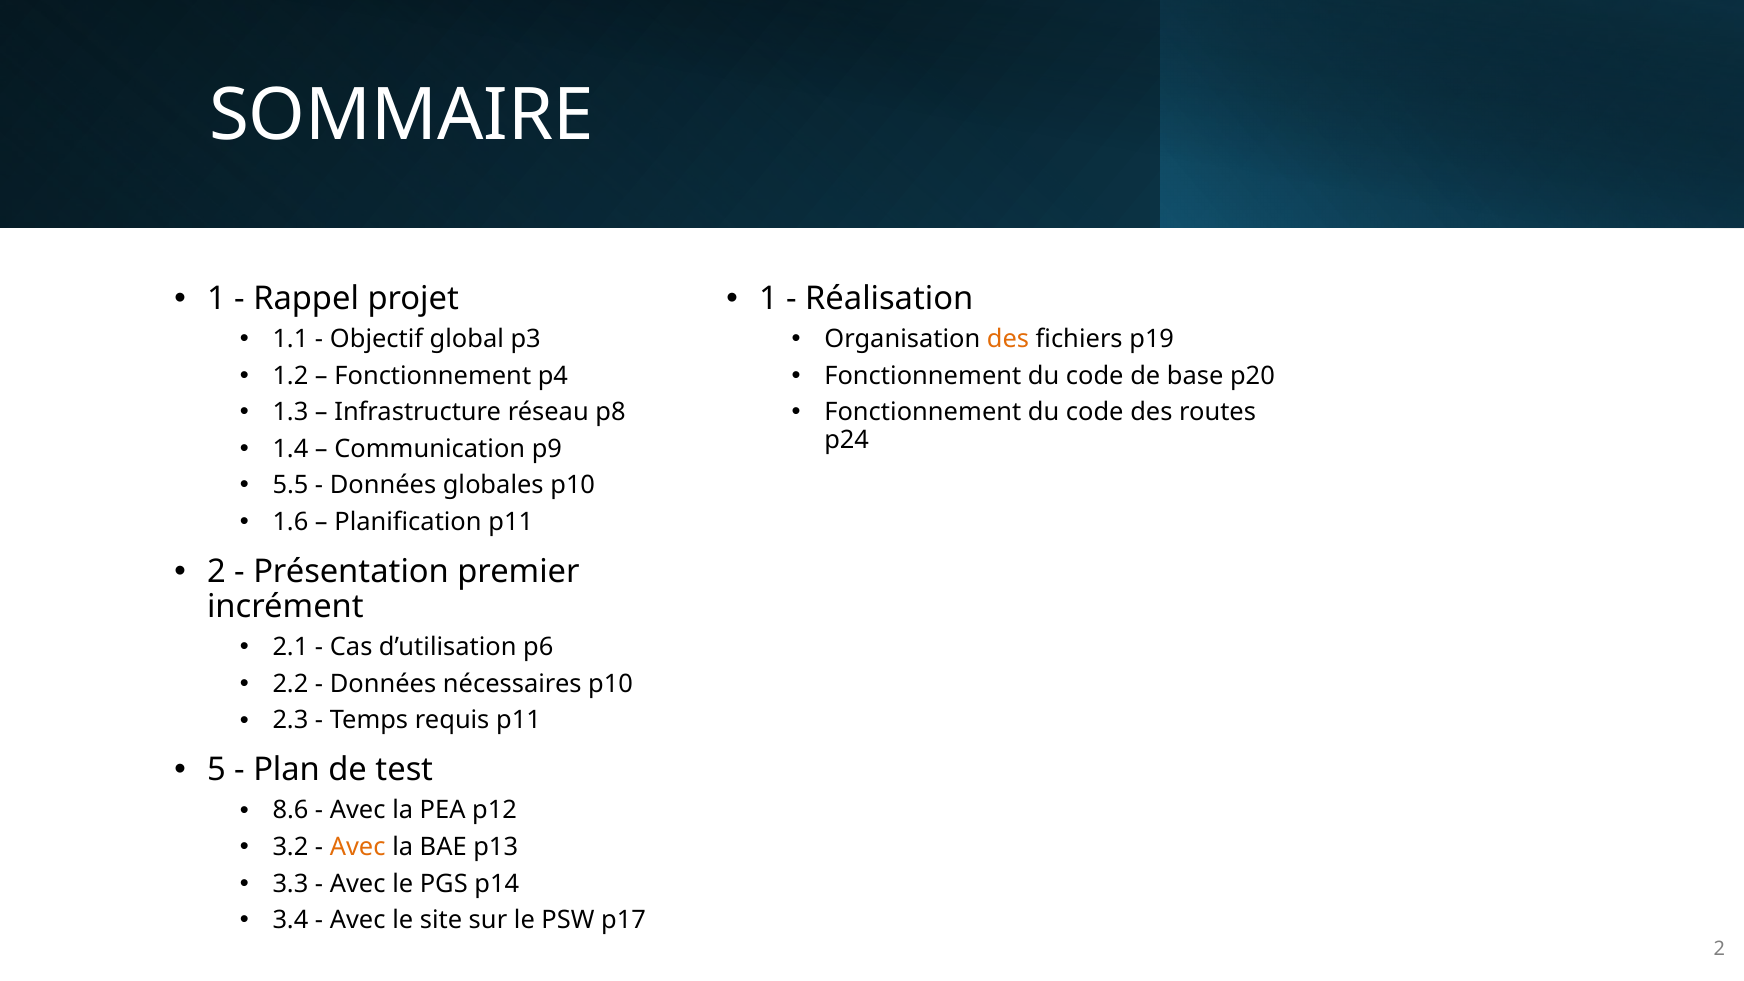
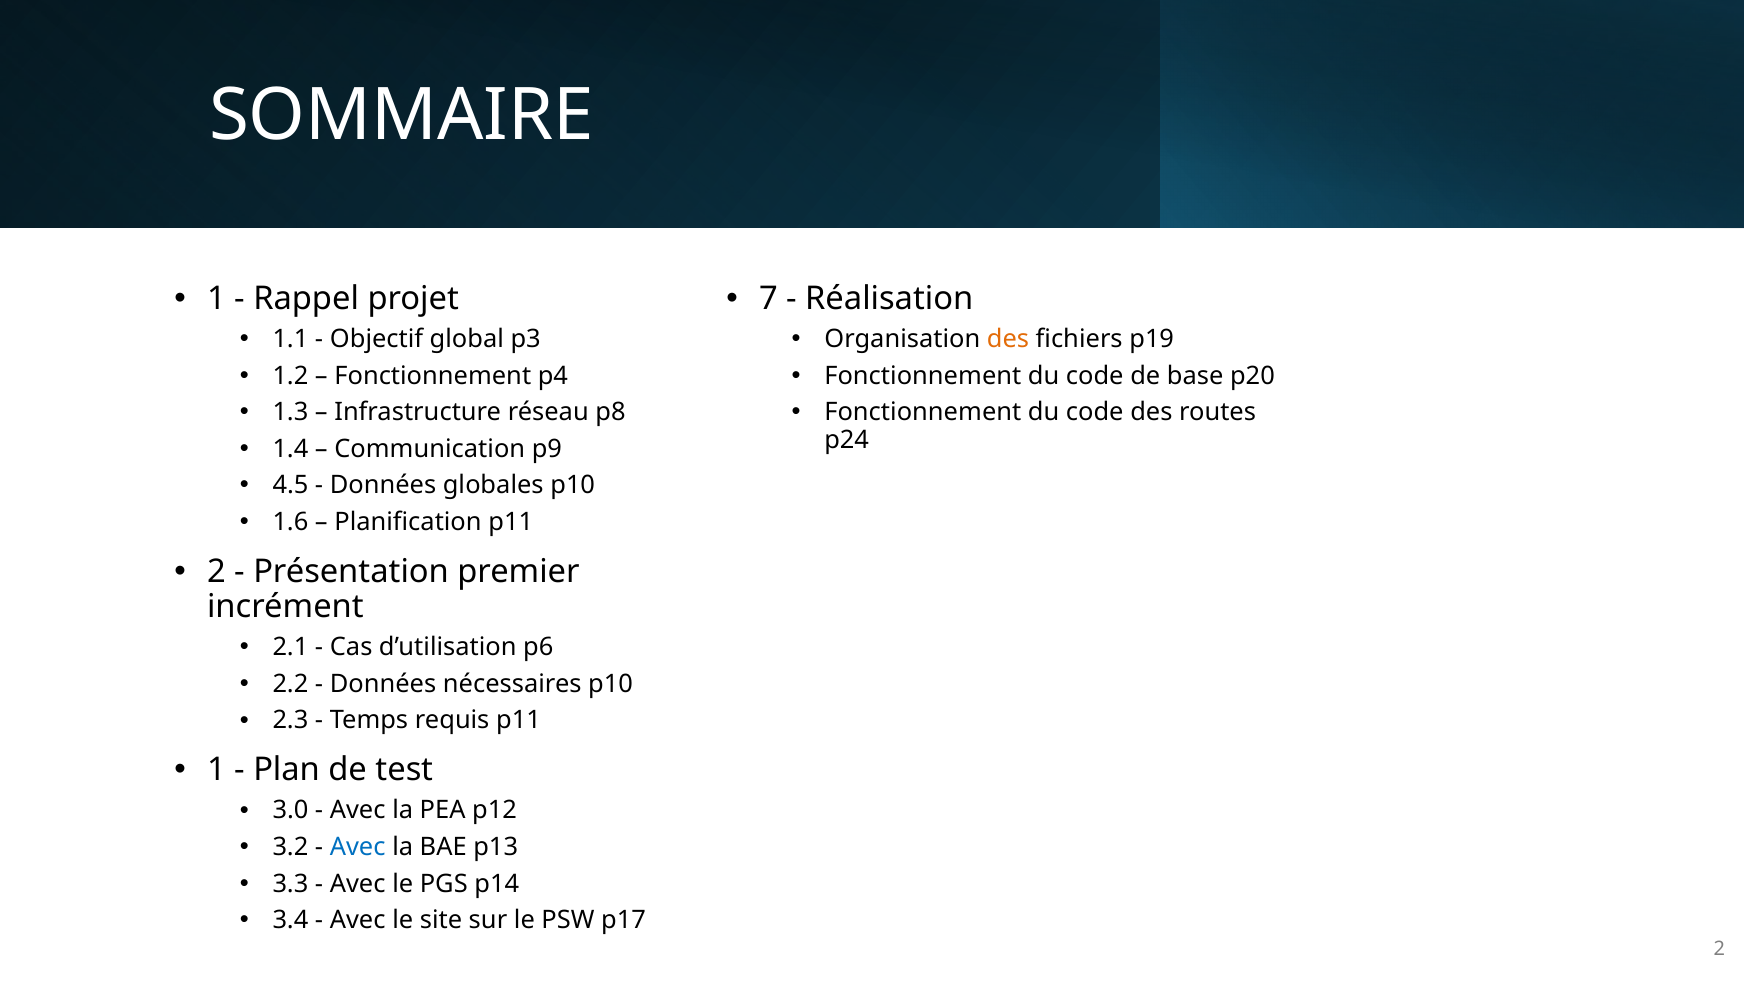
1 at (768, 299): 1 -> 7
5.5: 5.5 -> 4.5
5 at (216, 770): 5 -> 1
8.6: 8.6 -> 3.0
Avec at (358, 847) colour: orange -> blue
